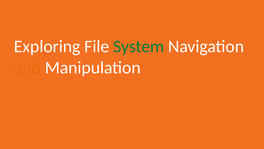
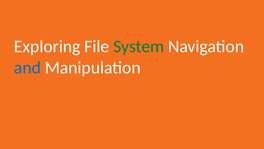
and colour: orange -> blue
